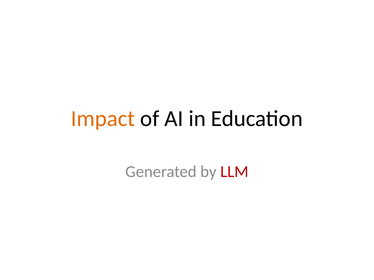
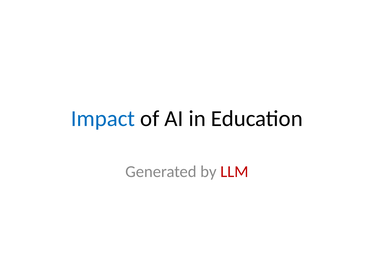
Impact colour: orange -> blue
